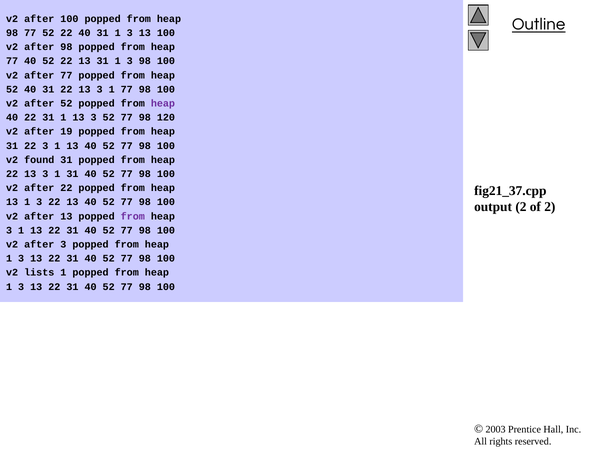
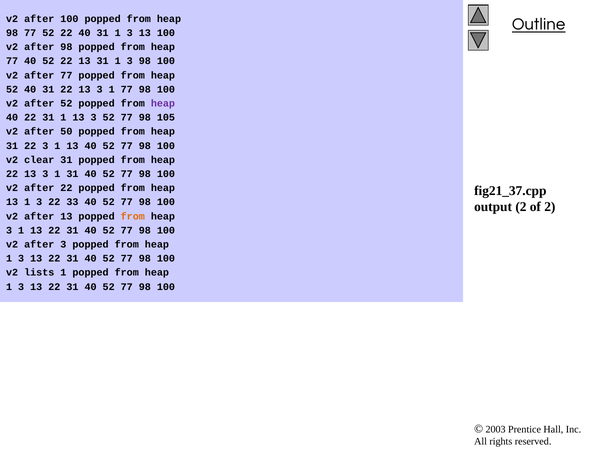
120: 120 -> 105
19: 19 -> 50
found: found -> clear
3 22 13: 13 -> 33
from at (133, 216) colour: purple -> orange
